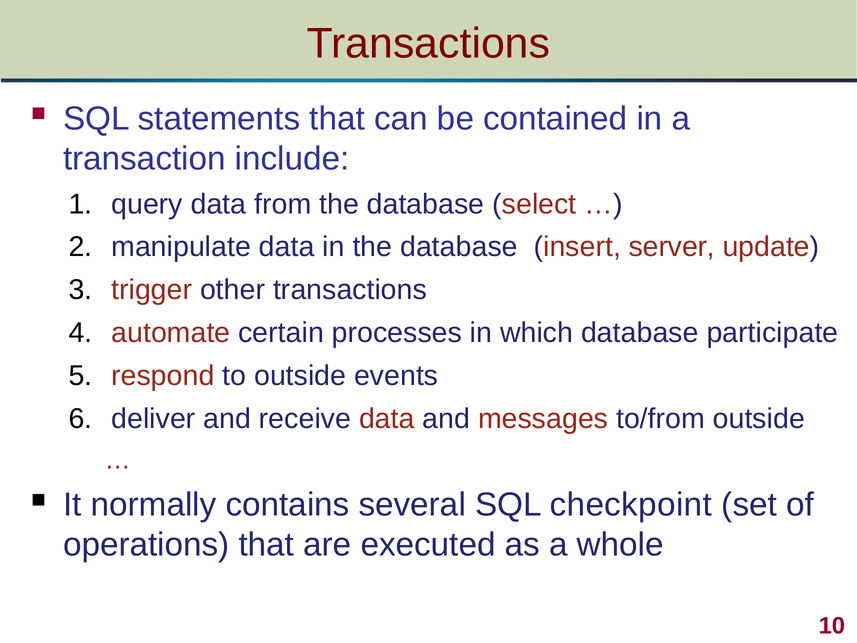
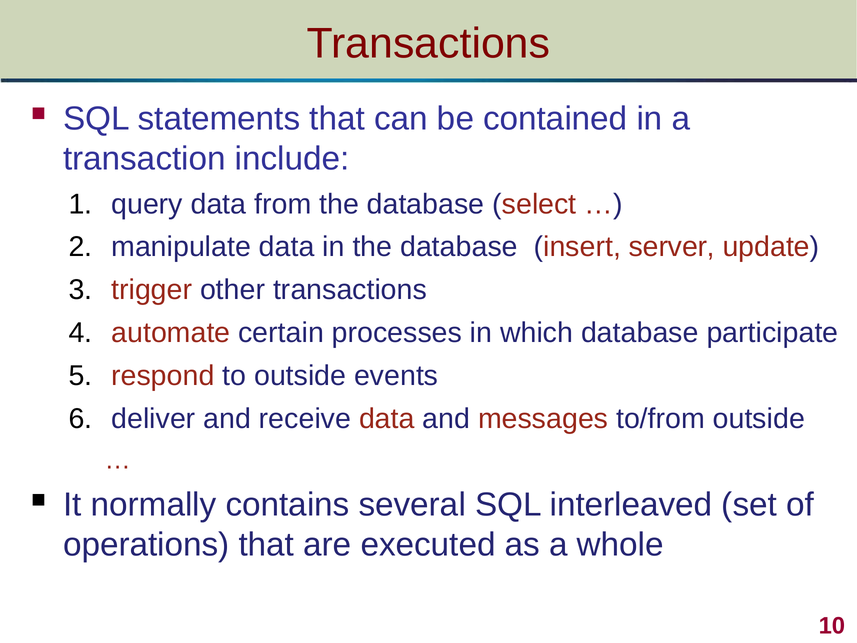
checkpoint: checkpoint -> interleaved
